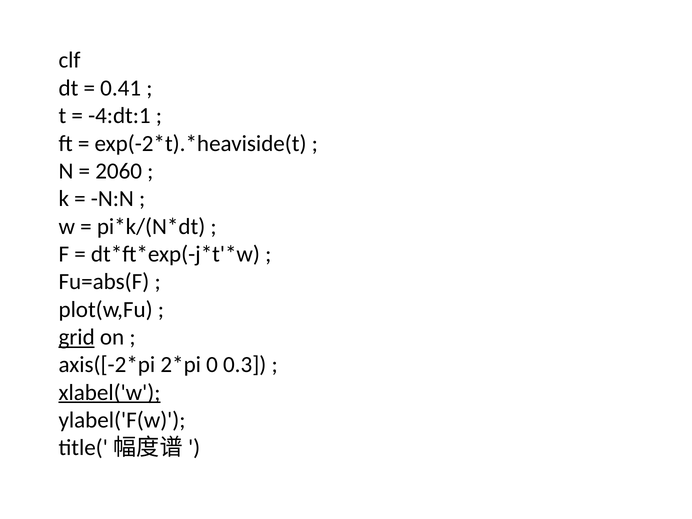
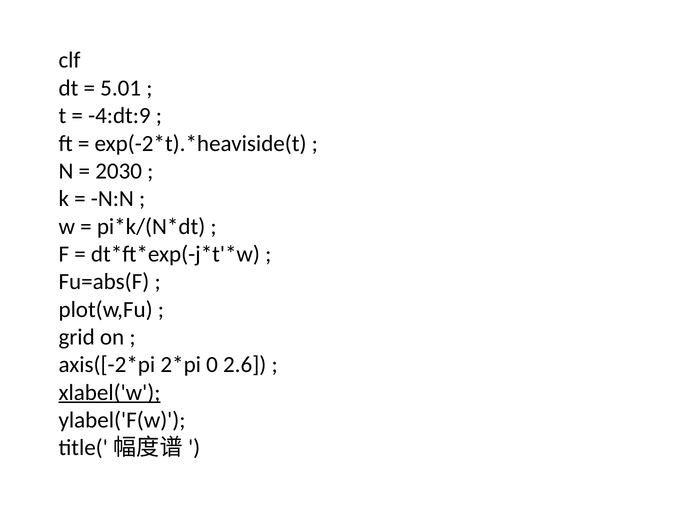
0.41: 0.41 -> 5.01
-4:dt:1: -4:dt:1 -> -4:dt:9
2060: 2060 -> 2030
grid underline: present -> none
0.3: 0.3 -> 2.6
